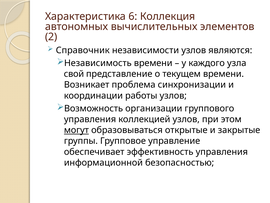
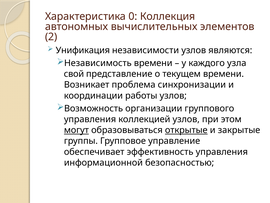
6: 6 -> 0
Справочник: Справочник -> Унификация
открытые underline: none -> present
